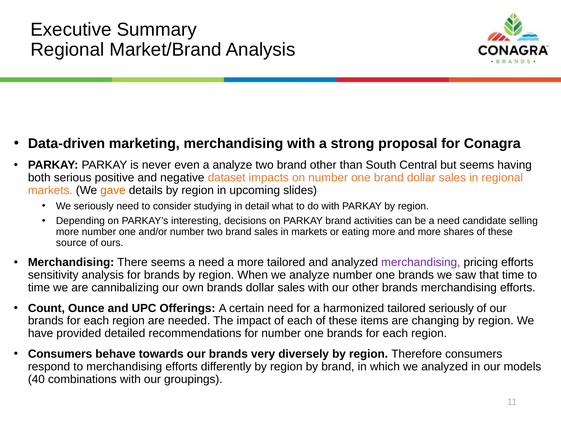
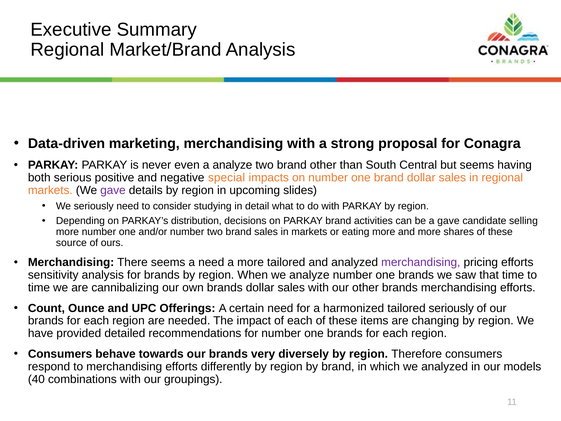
dataset: dataset -> special
gave at (113, 190) colour: orange -> purple
interesting: interesting -> distribution
be a need: need -> gave
